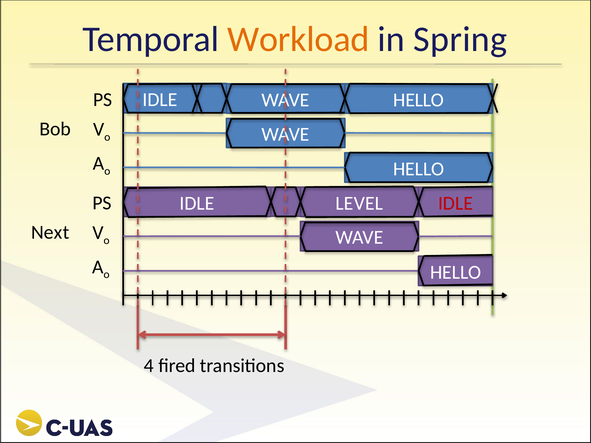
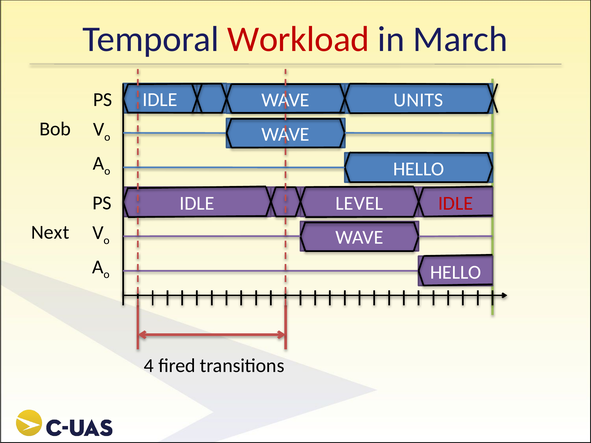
Workload colour: orange -> red
Spring: Spring -> March
HELLO at (419, 100): HELLO -> UNITS
